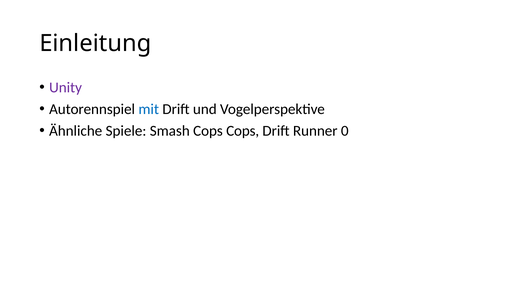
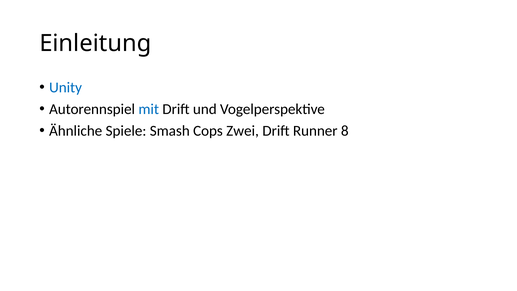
Unity colour: purple -> blue
Cops Cops: Cops -> Zwei
0: 0 -> 8
